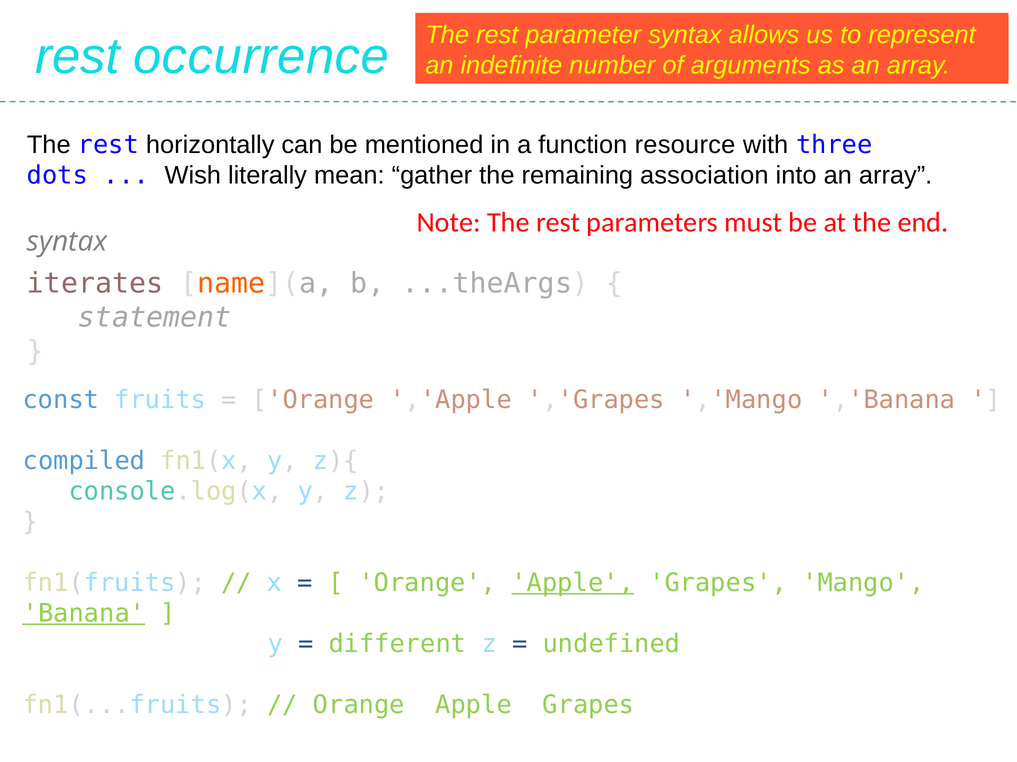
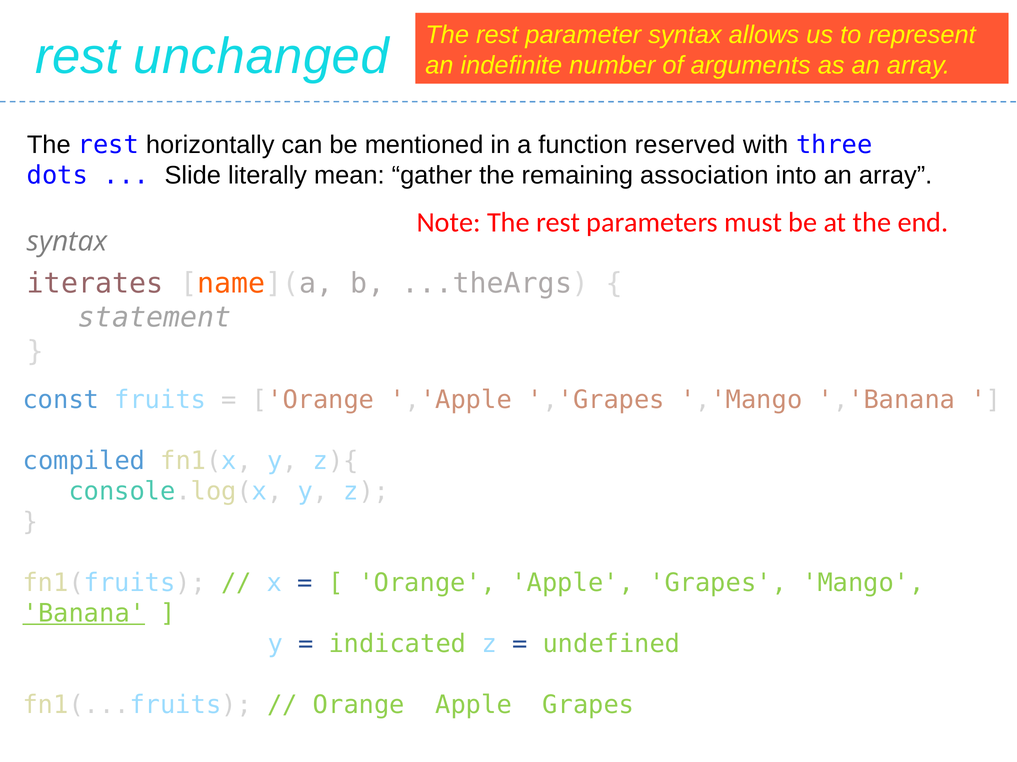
occurrence: occurrence -> unchanged
resource: resource -> reserved
Wish: Wish -> Slide
Apple at (573, 583) underline: present -> none
different: different -> indicated
